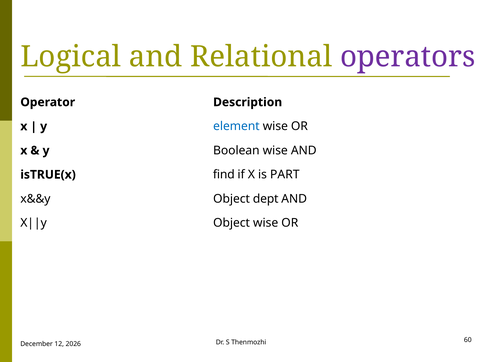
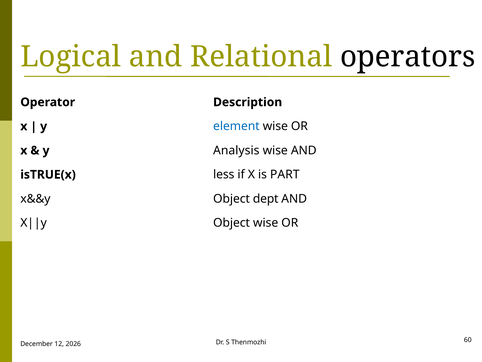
operators colour: purple -> black
Boolean: Boolean -> Analysis
find: find -> less
